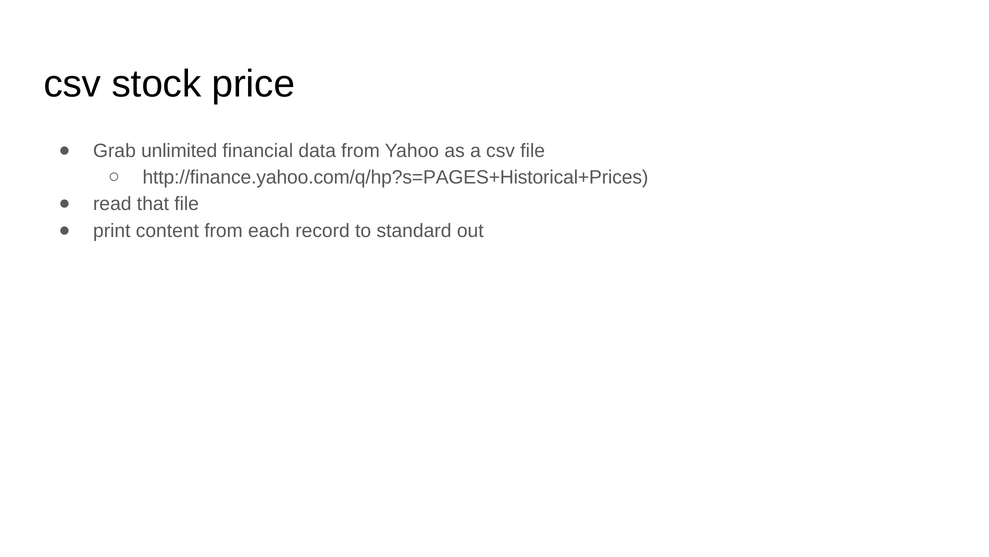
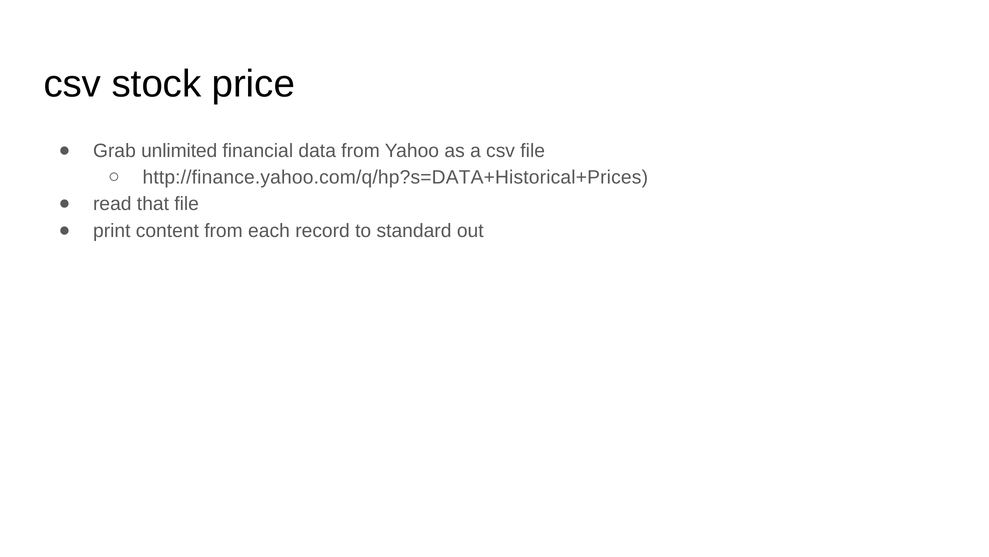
http://finance.yahoo.com/q/hp?s=PAGES+Historical+Prices: http://finance.yahoo.com/q/hp?s=PAGES+Historical+Prices -> http://finance.yahoo.com/q/hp?s=DATA+Historical+Prices
